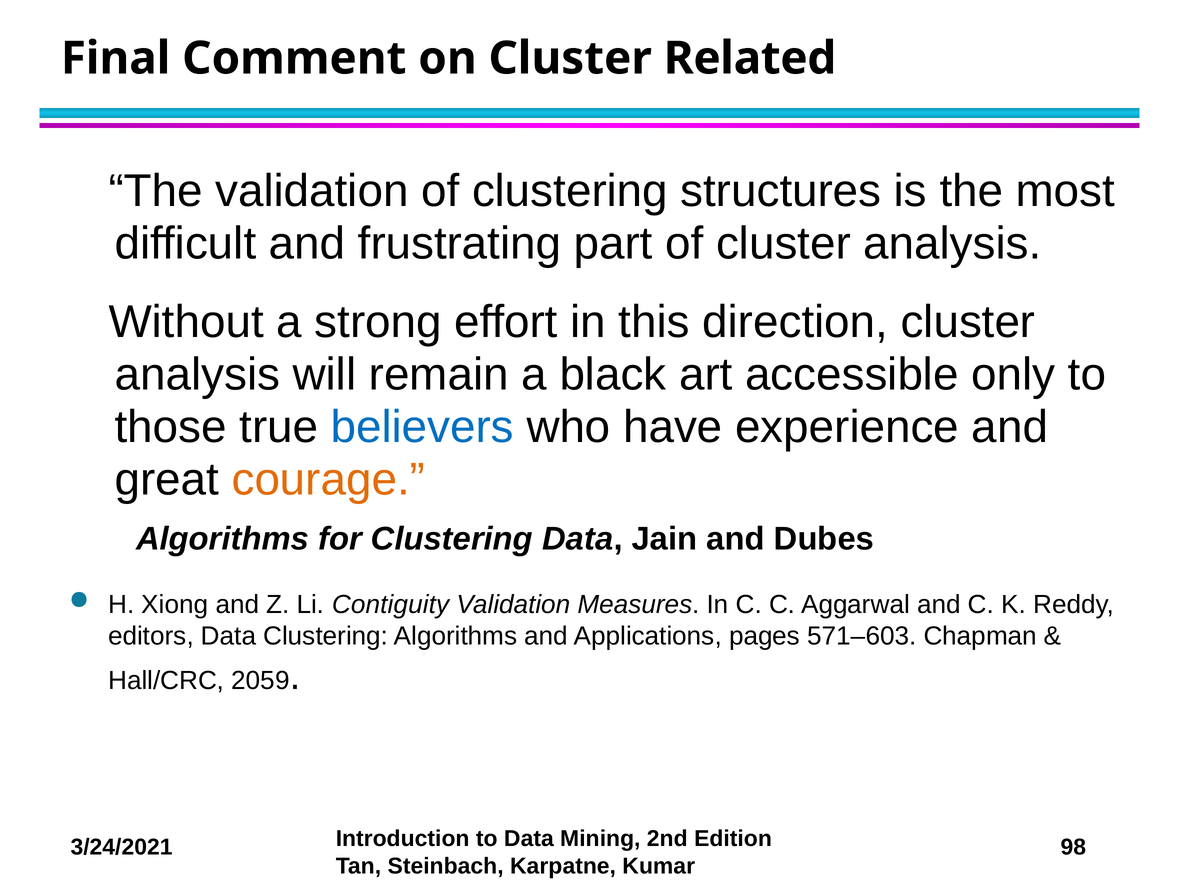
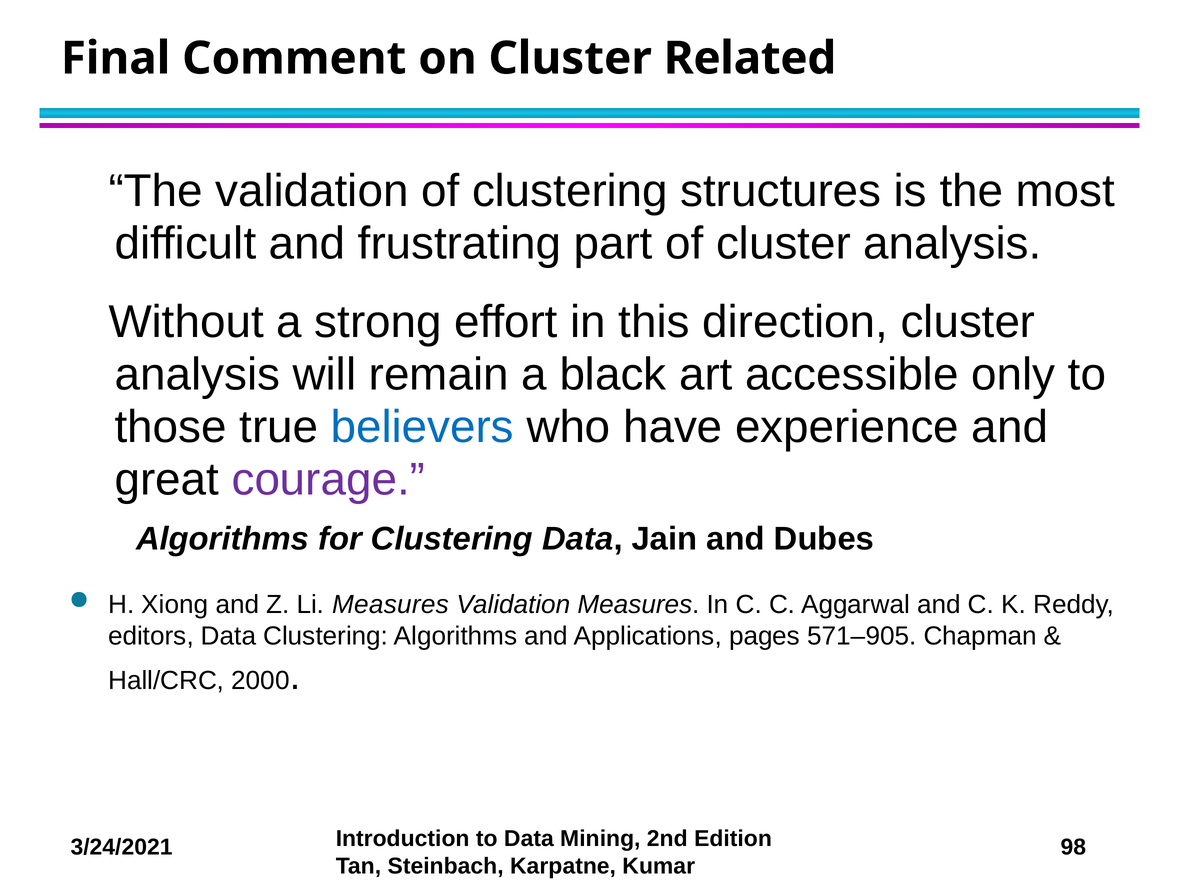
courage colour: orange -> purple
Li Contiguity: Contiguity -> Measures
571–603: 571–603 -> 571–905
2059: 2059 -> 2000
